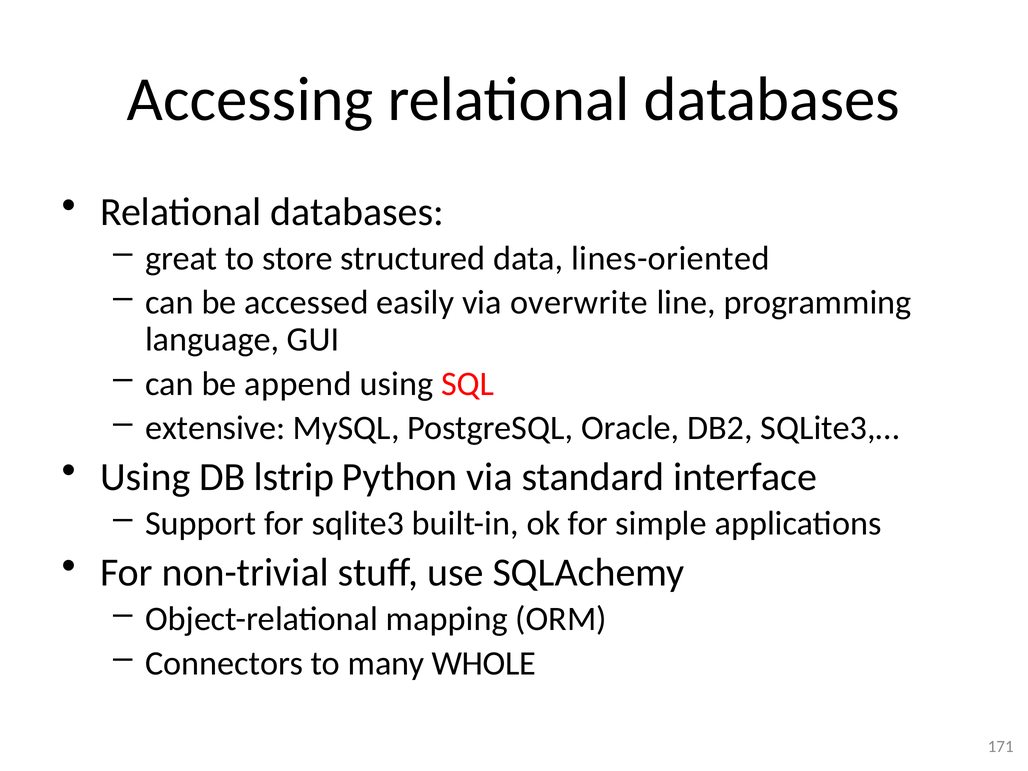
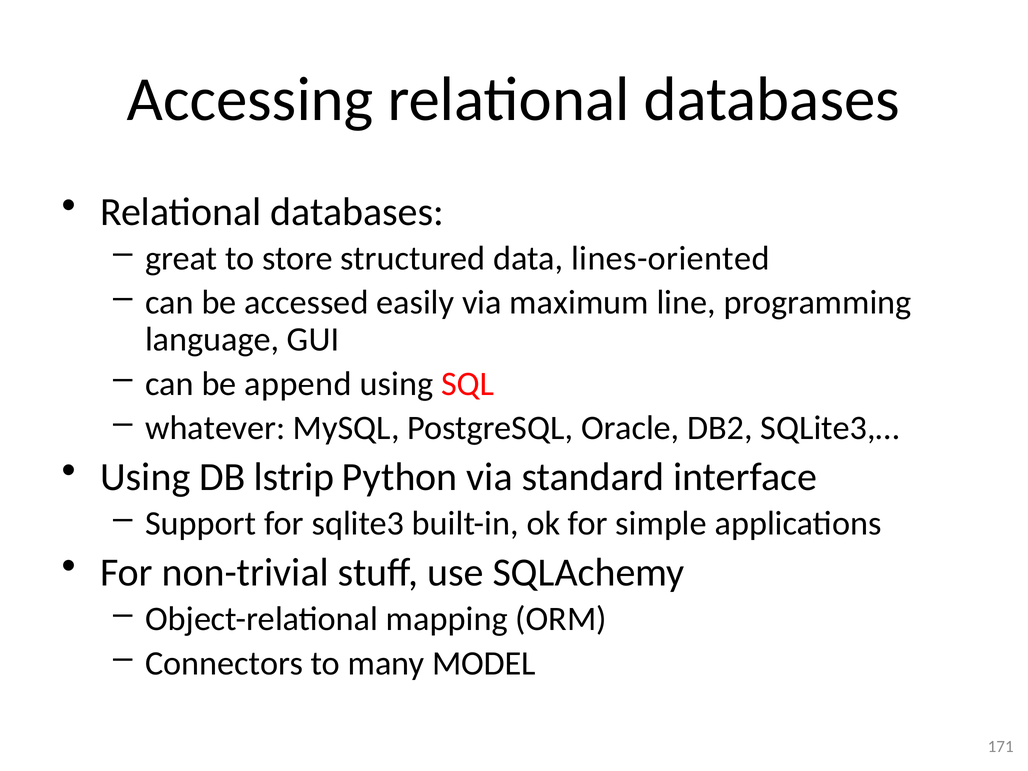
overwrite: overwrite -> maximum
extensive: extensive -> whatever
WHOLE: WHOLE -> MODEL
